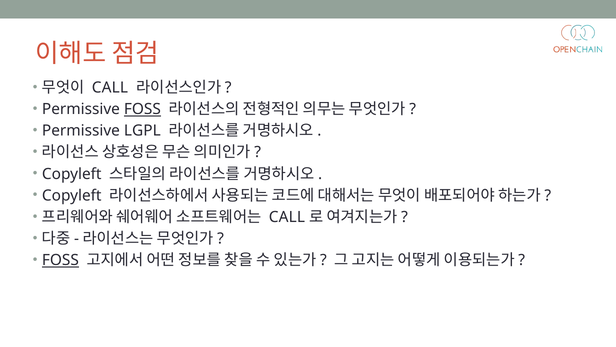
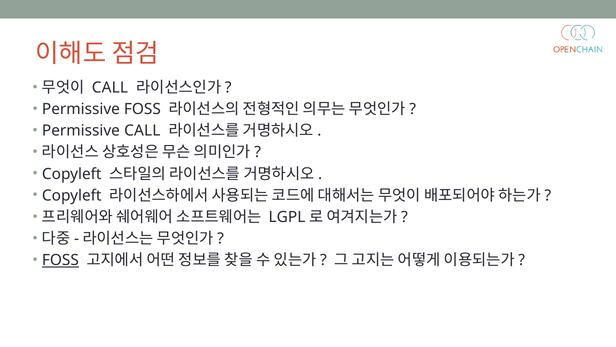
FOSS at (142, 109) underline: present -> none
Permissive LGPL: LGPL -> CALL
CALL at (287, 217): CALL -> LGPL
